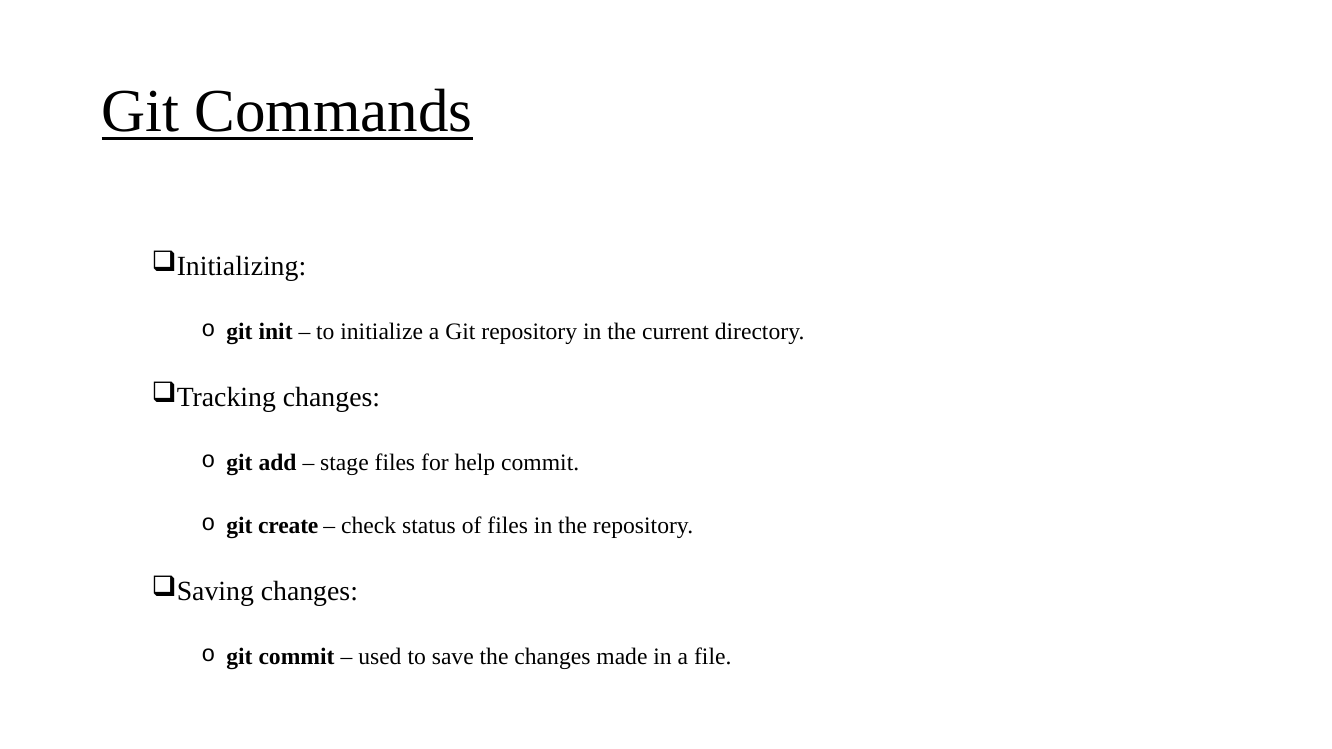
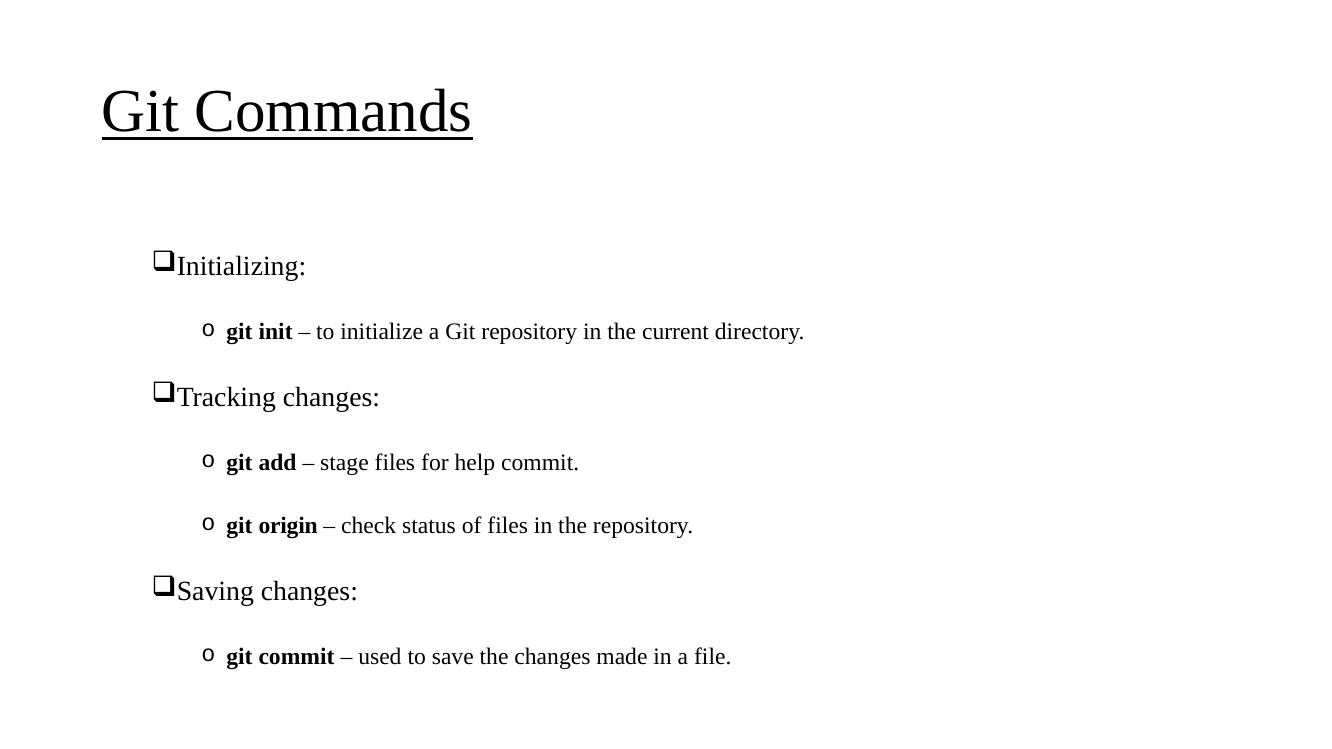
create: create -> origin
